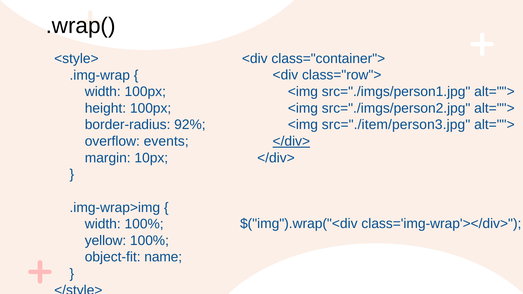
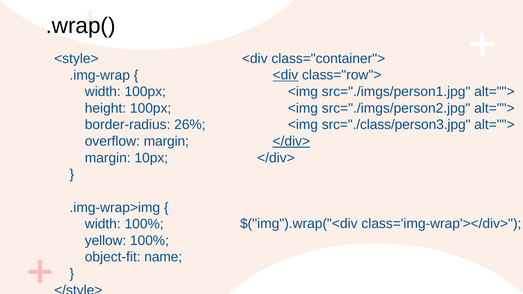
<div at (285, 75) underline: none -> present
92%: 92% -> 26%
src="./item/person3.jpg: src="./item/person3.jpg -> src="./class/person3.jpg
overflow events: events -> margin
